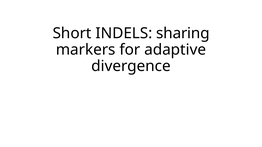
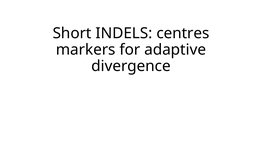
sharing: sharing -> centres
